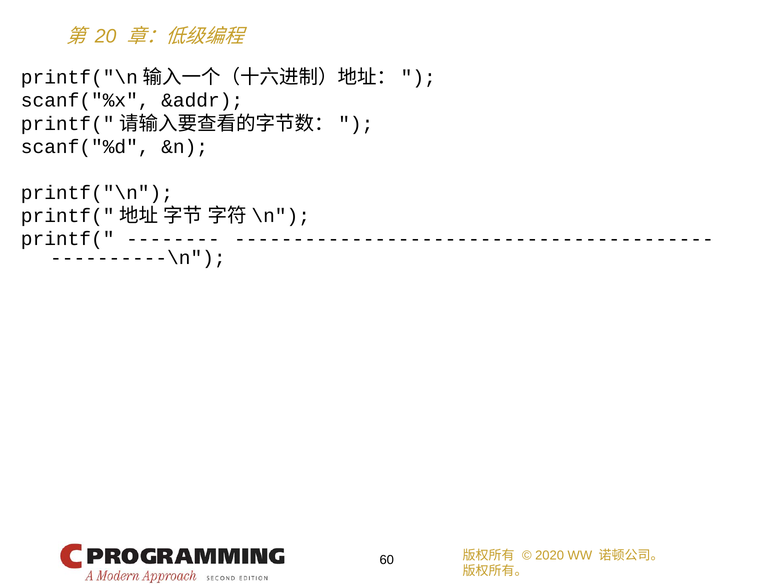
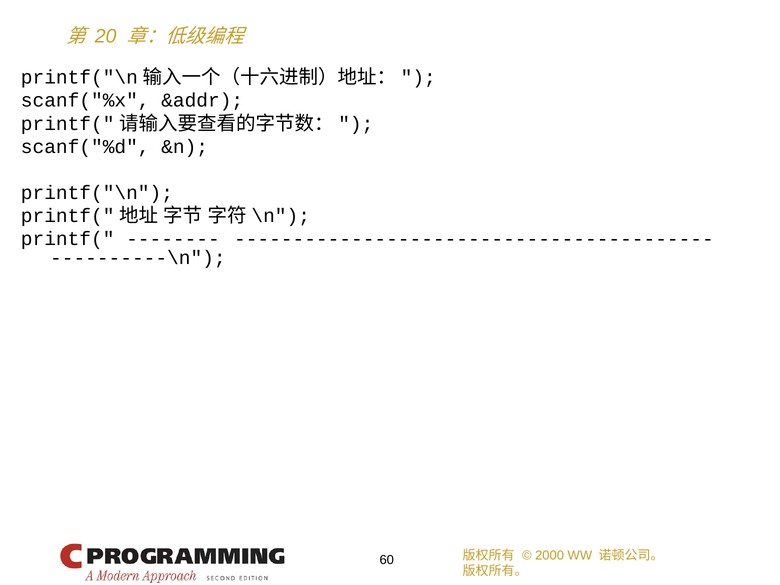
2020: 2020 -> 2000
